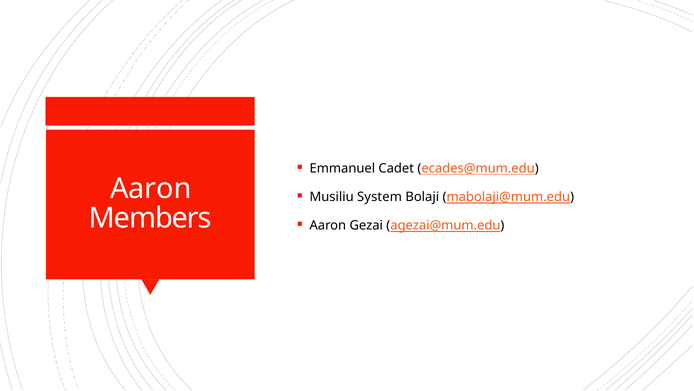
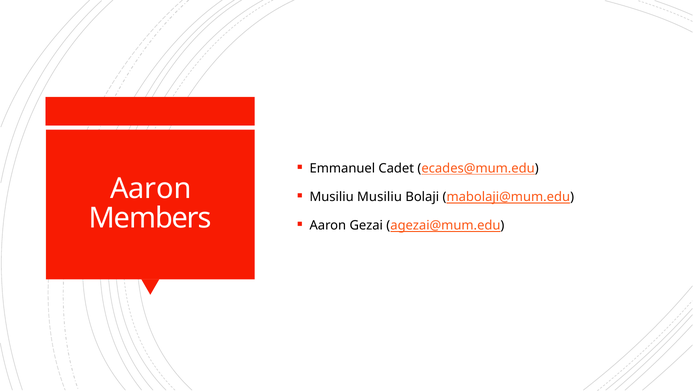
Musiliu System: System -> Musiliu
